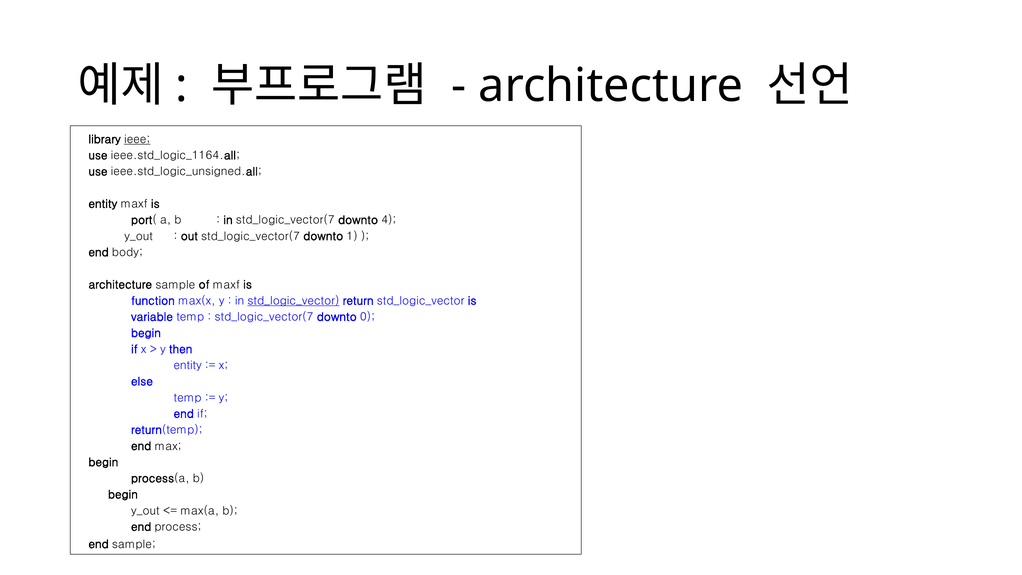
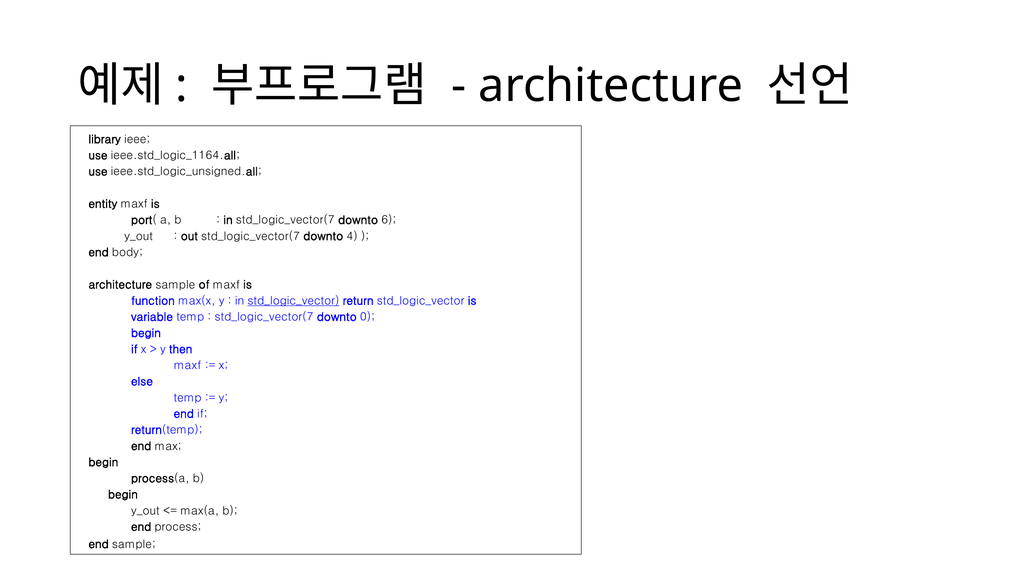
ieee underline: present -> none
4: 4 -> 6
1: 1 -> 4
entity at (188, 365): entity -> maxf
